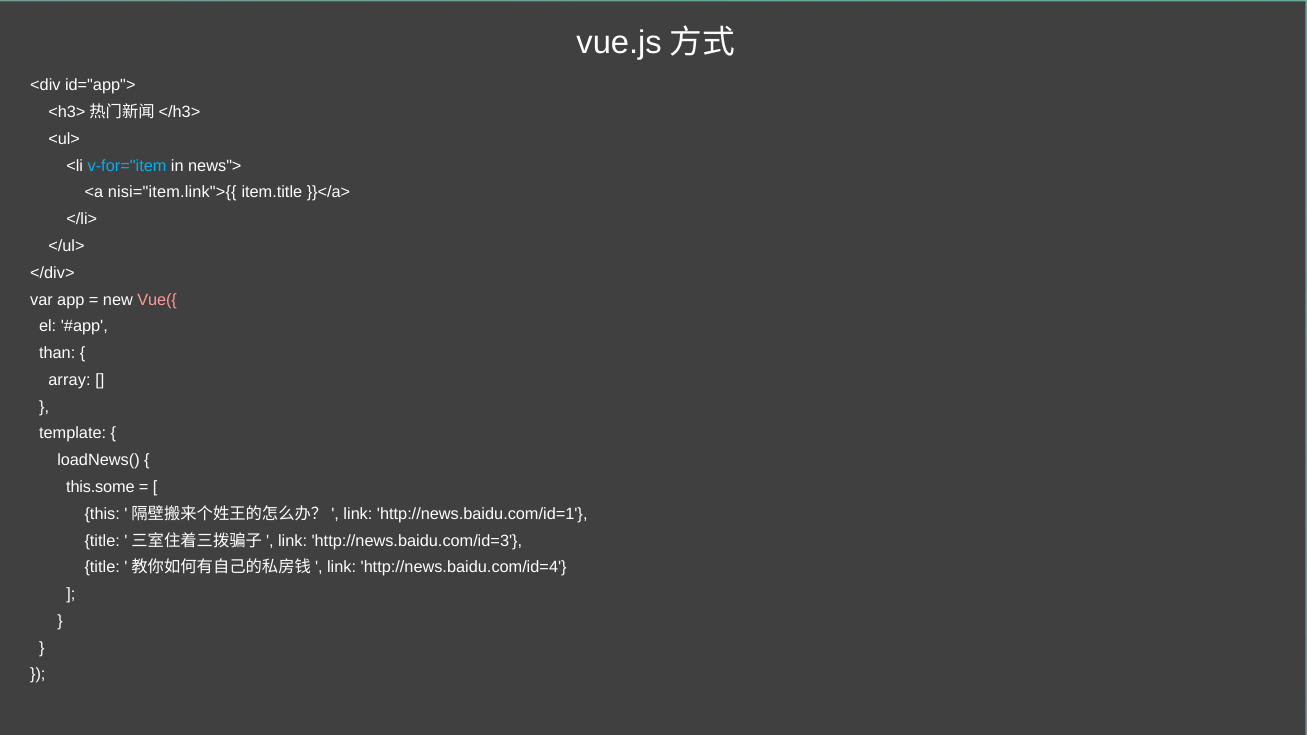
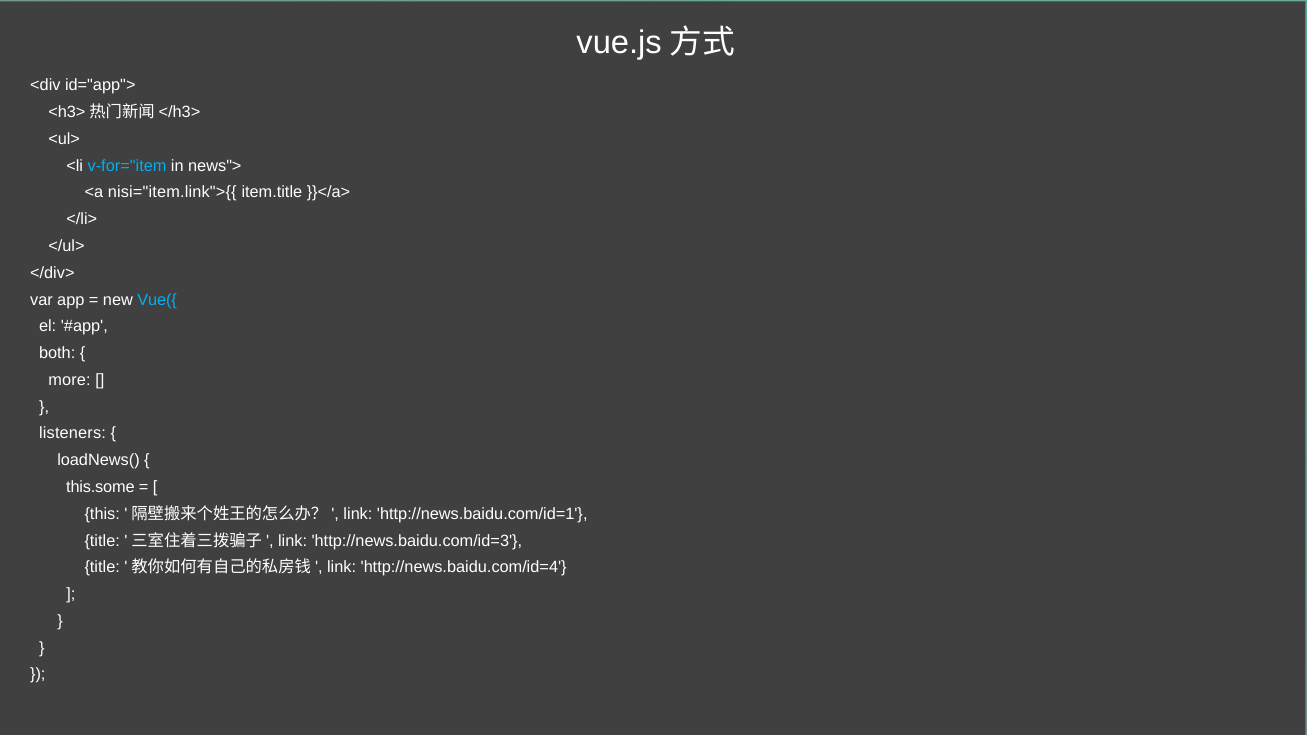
Vue({ colour: pink -> light blue
than: than -> both
array: array -> more
template: template -> listeners
